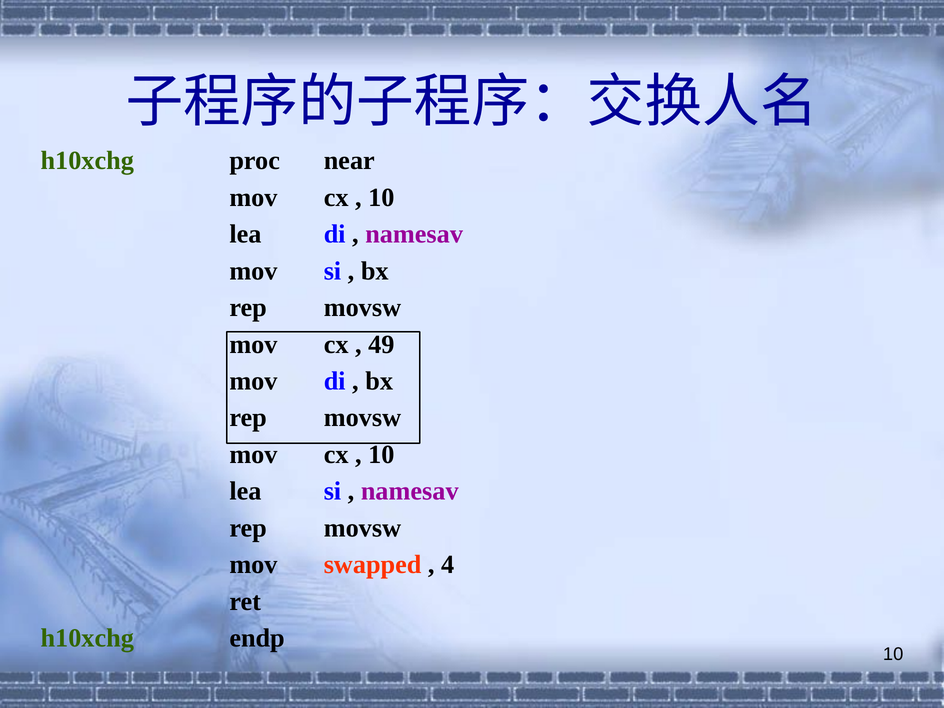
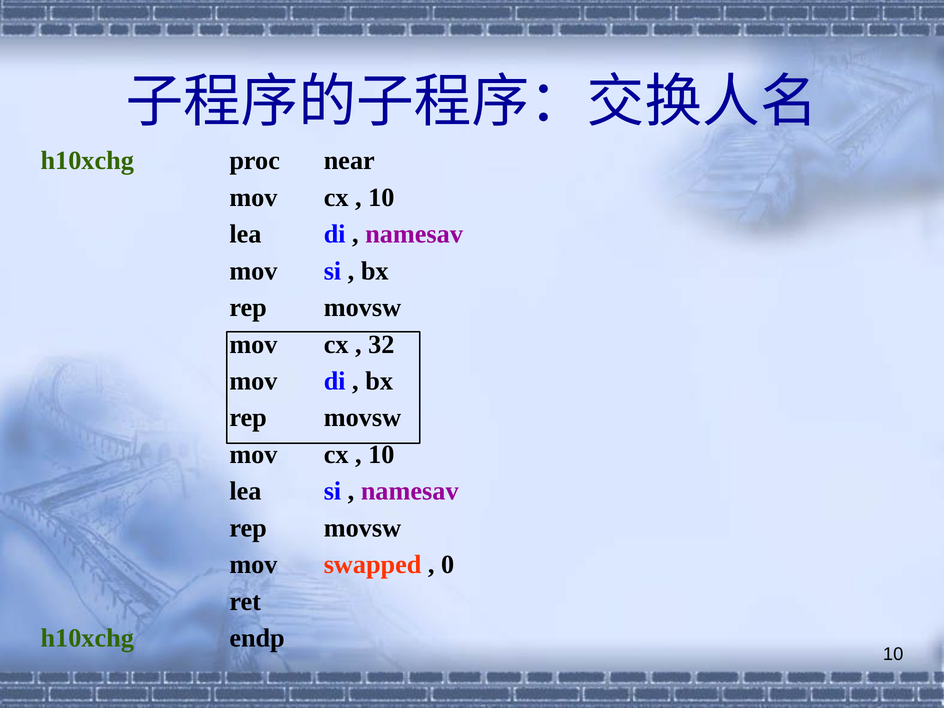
49: 49 -> 32
4: 4 -> 0
